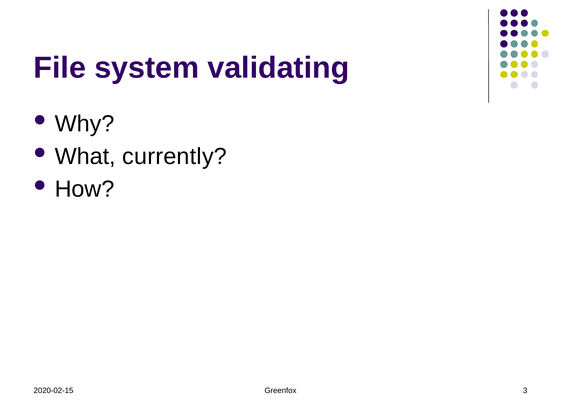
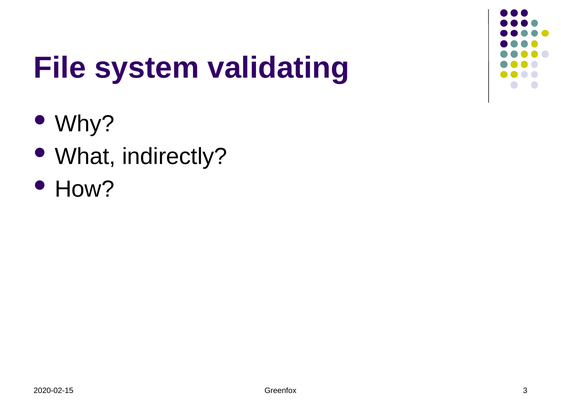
currently: currently -> indirectly
